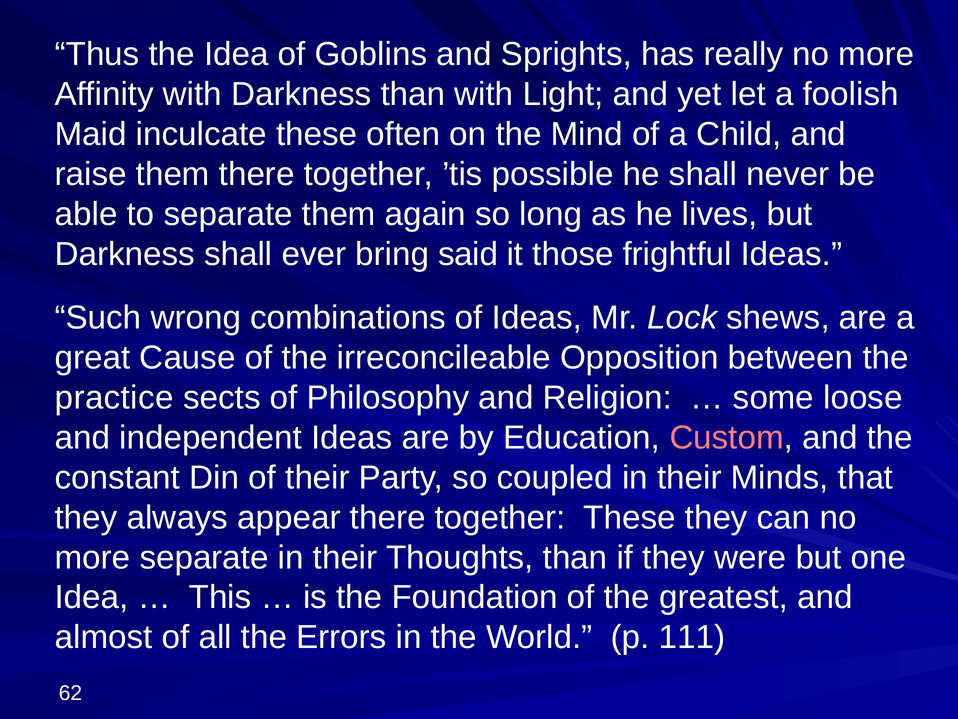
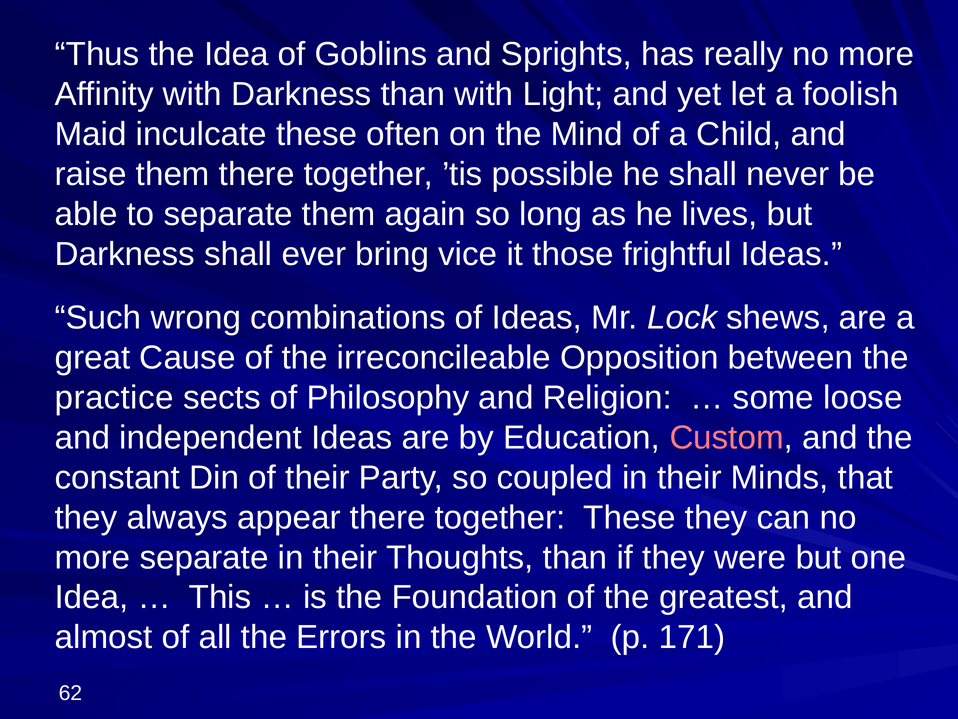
said: said -> vice
111: 111 -> 171
